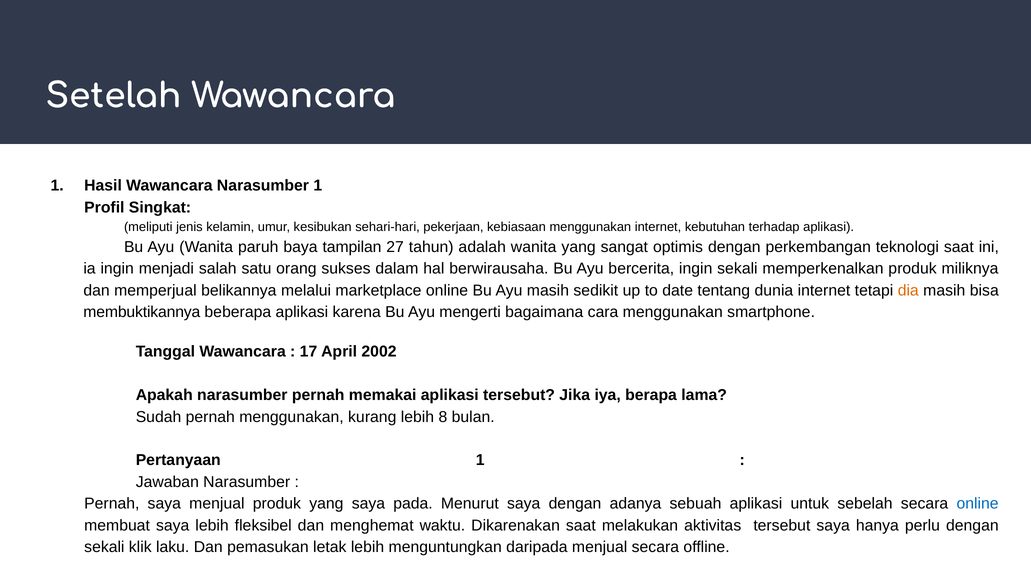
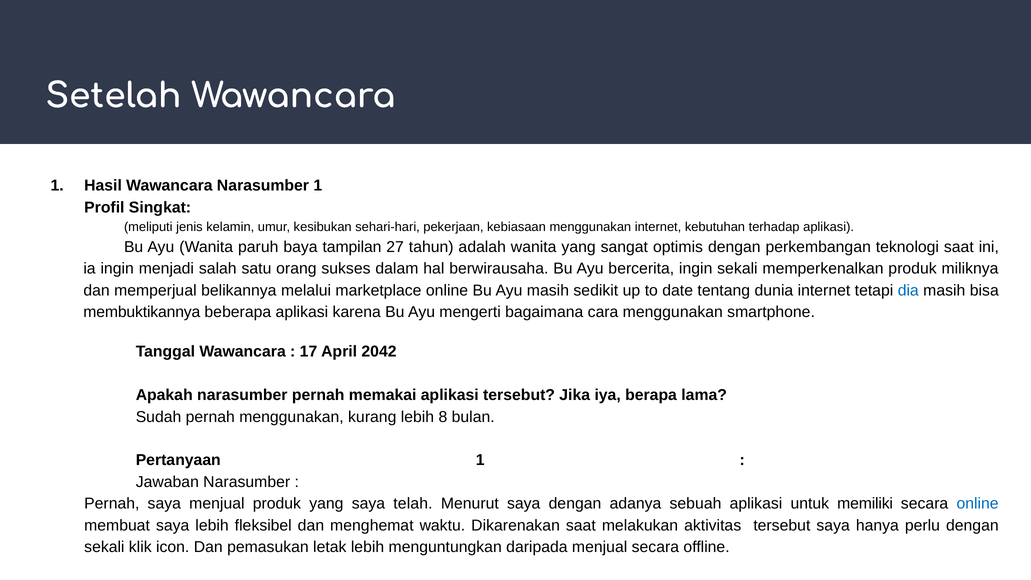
dia colour: orange -> blue
2002: 2002 -> 2042
pada: pada -> telah
sebelah: sebelah -> memiliki
laku: laku -> icon
